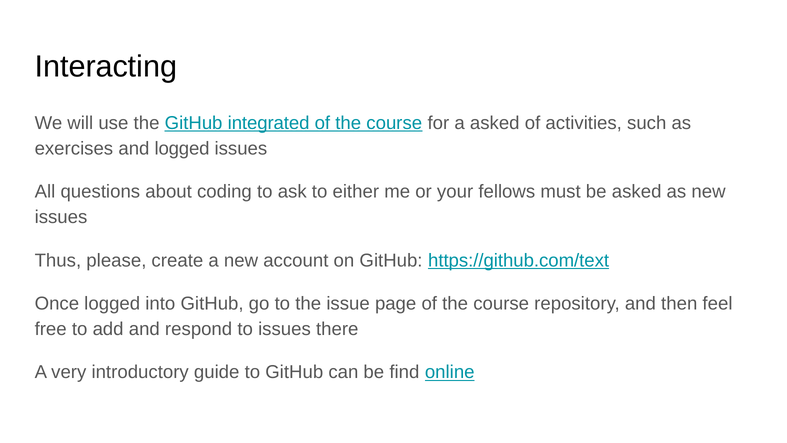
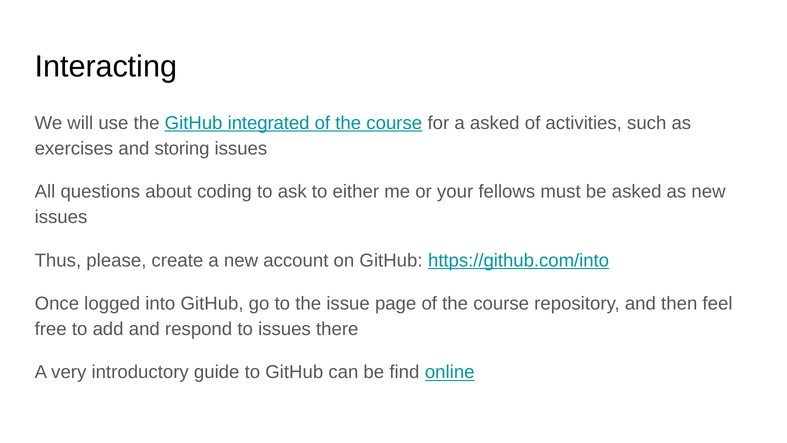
and logged: logged -> storing
https://github.com/text: https://github.com/text -> https://github.com/into
